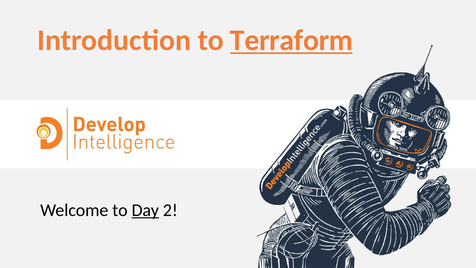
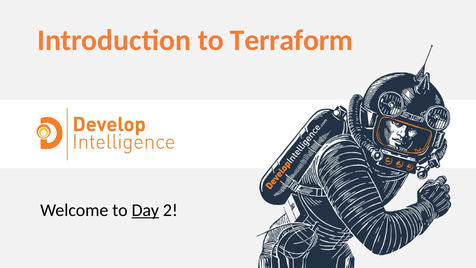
Terraform underline: present -> none
